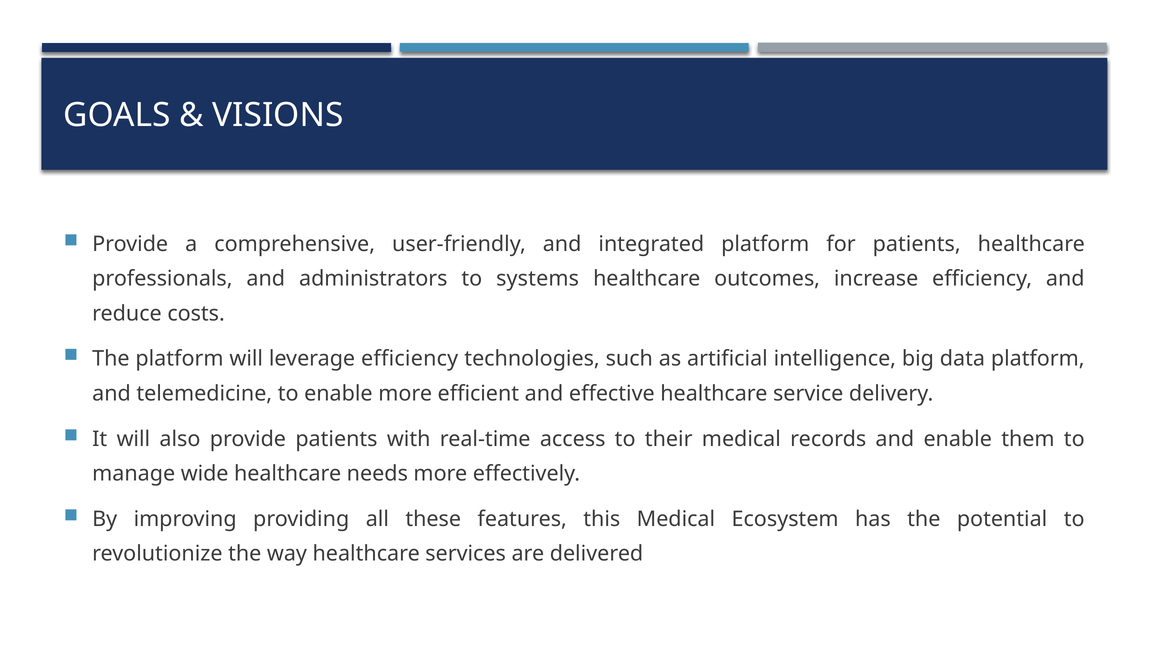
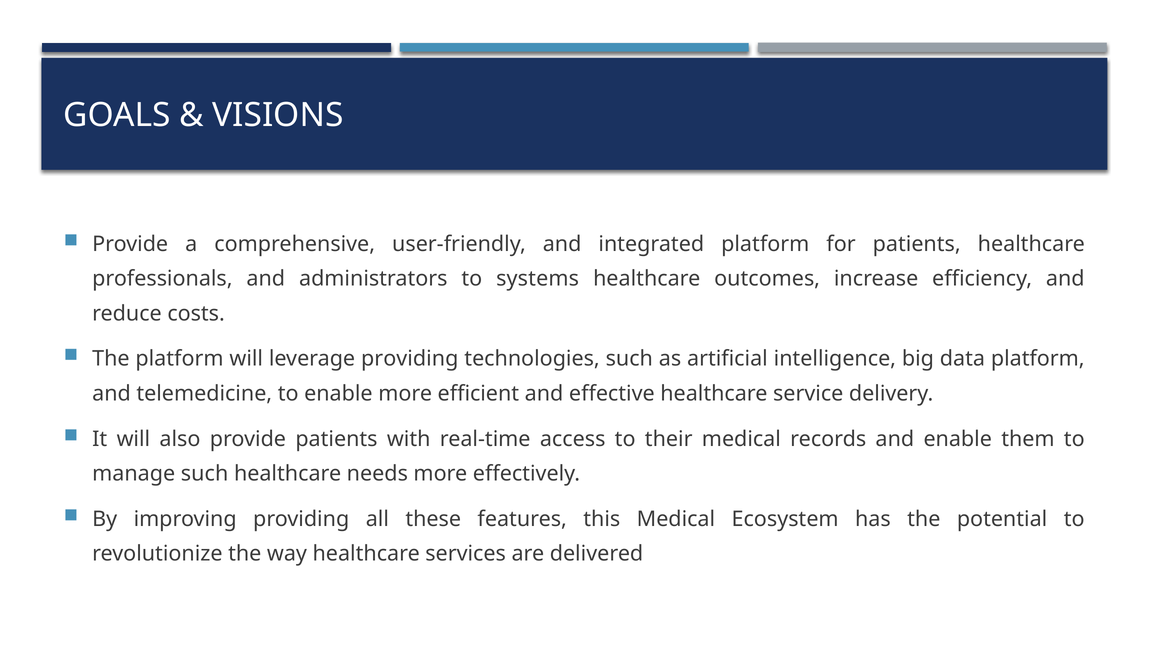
leverage efficiency: efficiency -> providing
manage wide: wide -> such
